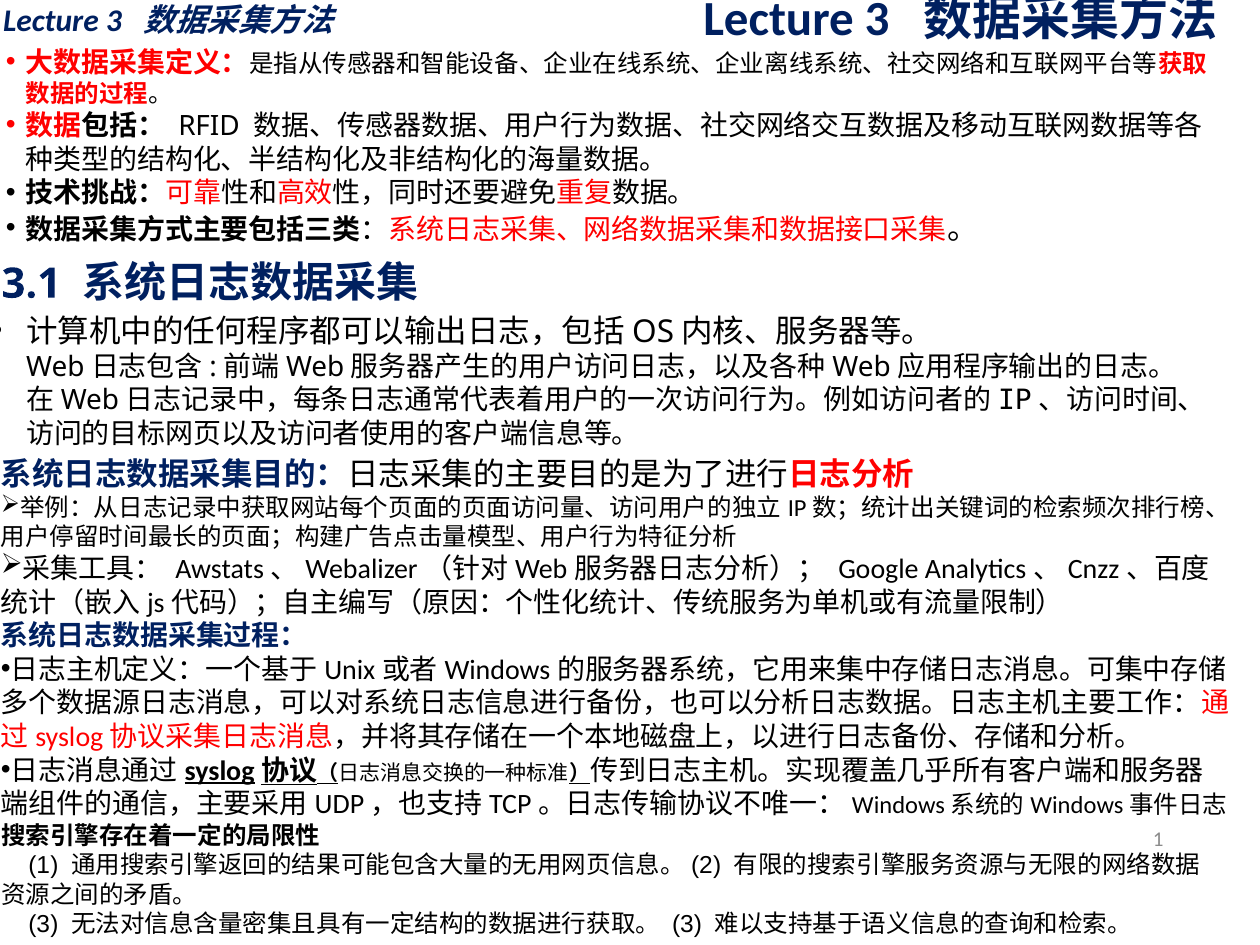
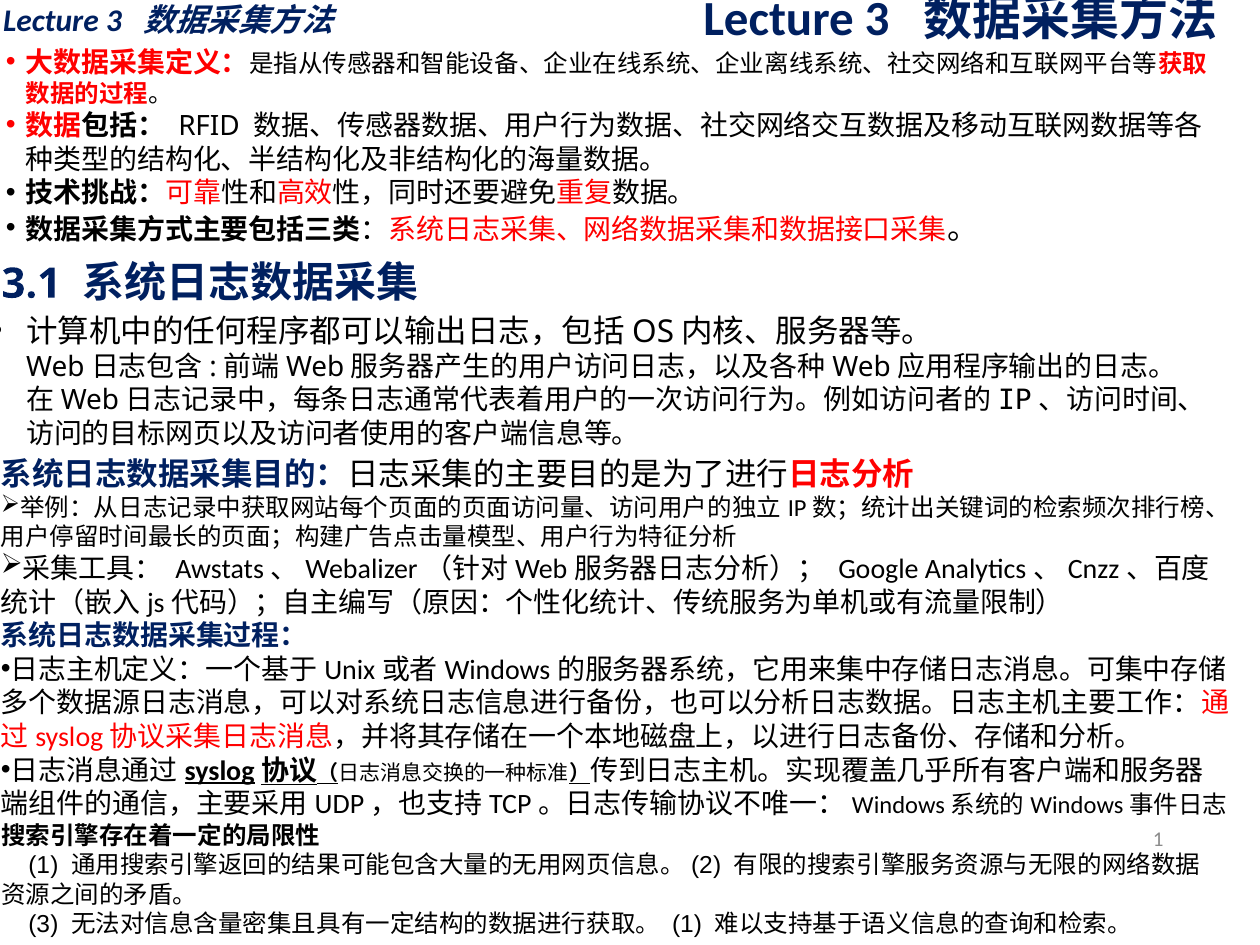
3 at (687, 924): 3 -> 1
